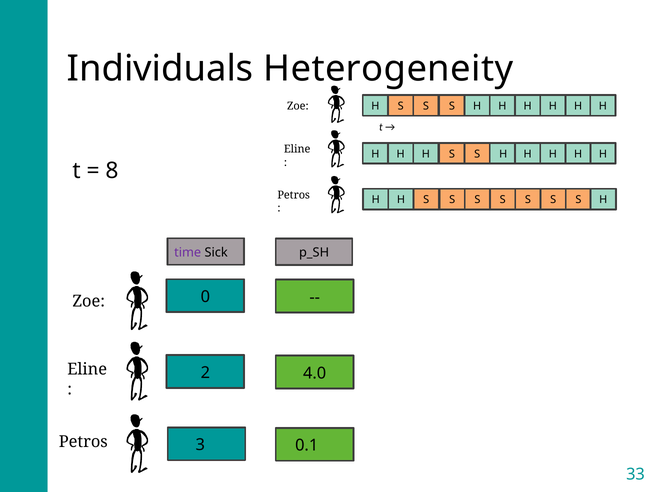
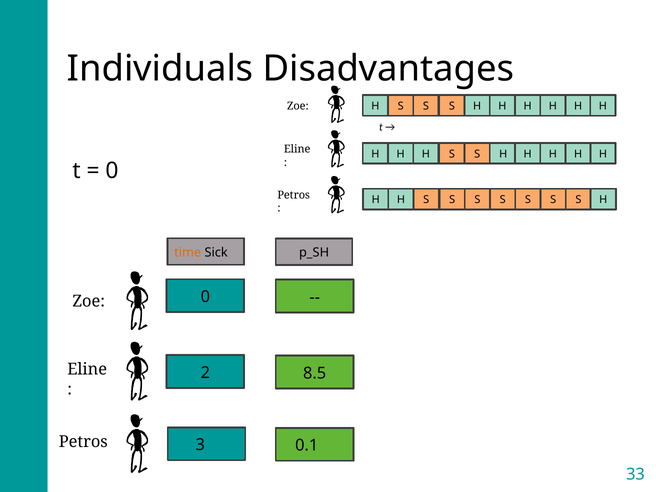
Heterogeneity: Heterogeneity -> Disadvantages
8 at (112, 171): 8 -> 0
time colour: purple -> orange
4.0: 4.0 -> 8.5
